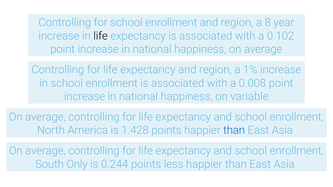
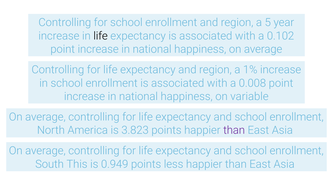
8: 8 -> 5
1.428: 1.428 -> 3.823
than at (234, 131) colour: blue -> purple
Only: Only -> This
0.244: 0.244 -> 0.949
